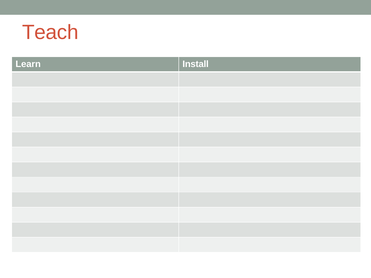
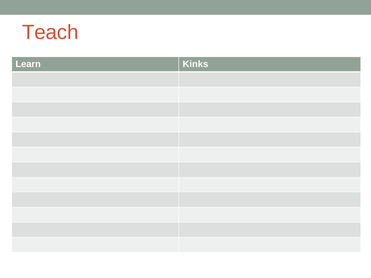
Install: Install -> Kinks
